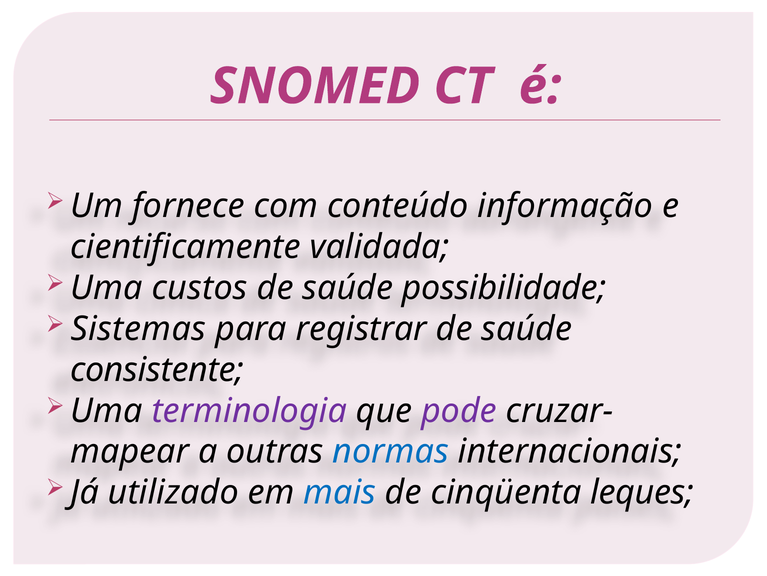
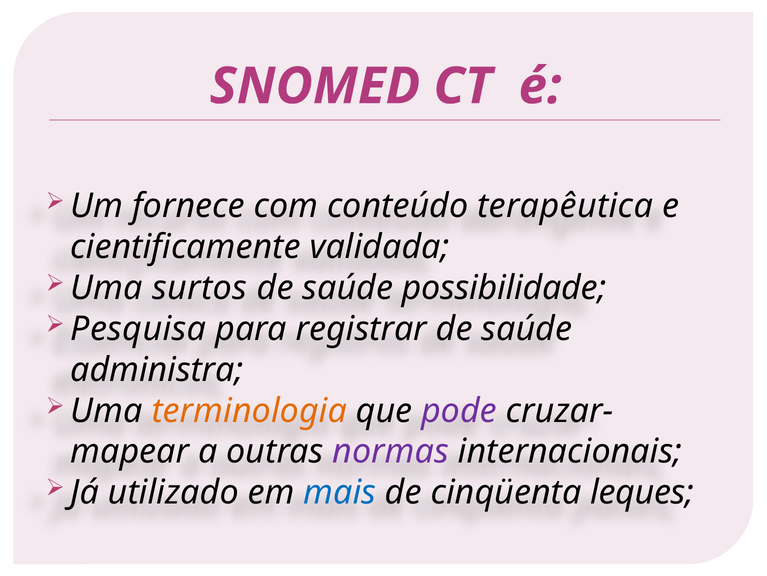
informação: informação -> terapêutica
custos: custos -> surtos
Sistemas: Sistemas -> Pesquisa
consistente: consistente -> administra
terminologia colour: purple -> orange
normas colour: blue -> purple
